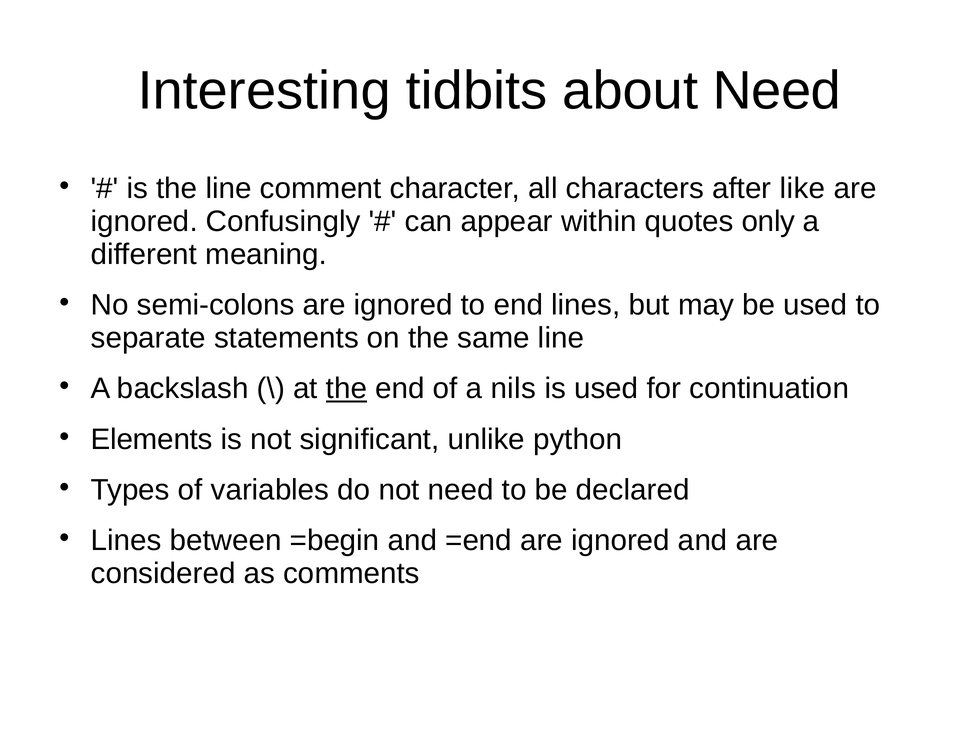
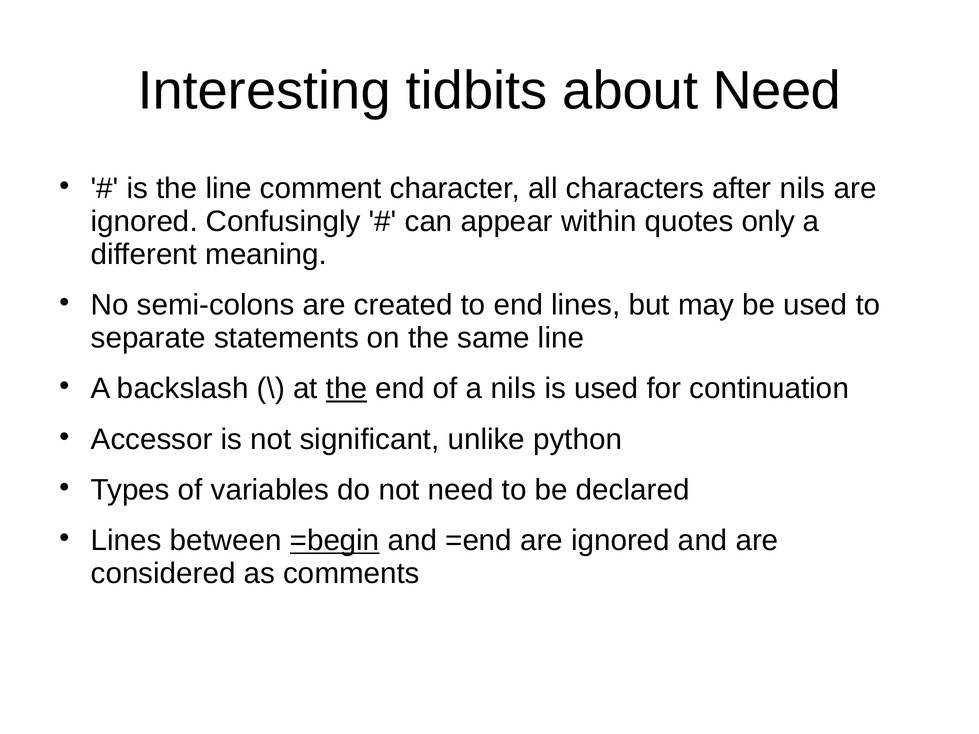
after like: like -> nils
semi-colons are ignored: ignored -> created
Elements: Elements -> Accessor
=begin underline: none -> present
